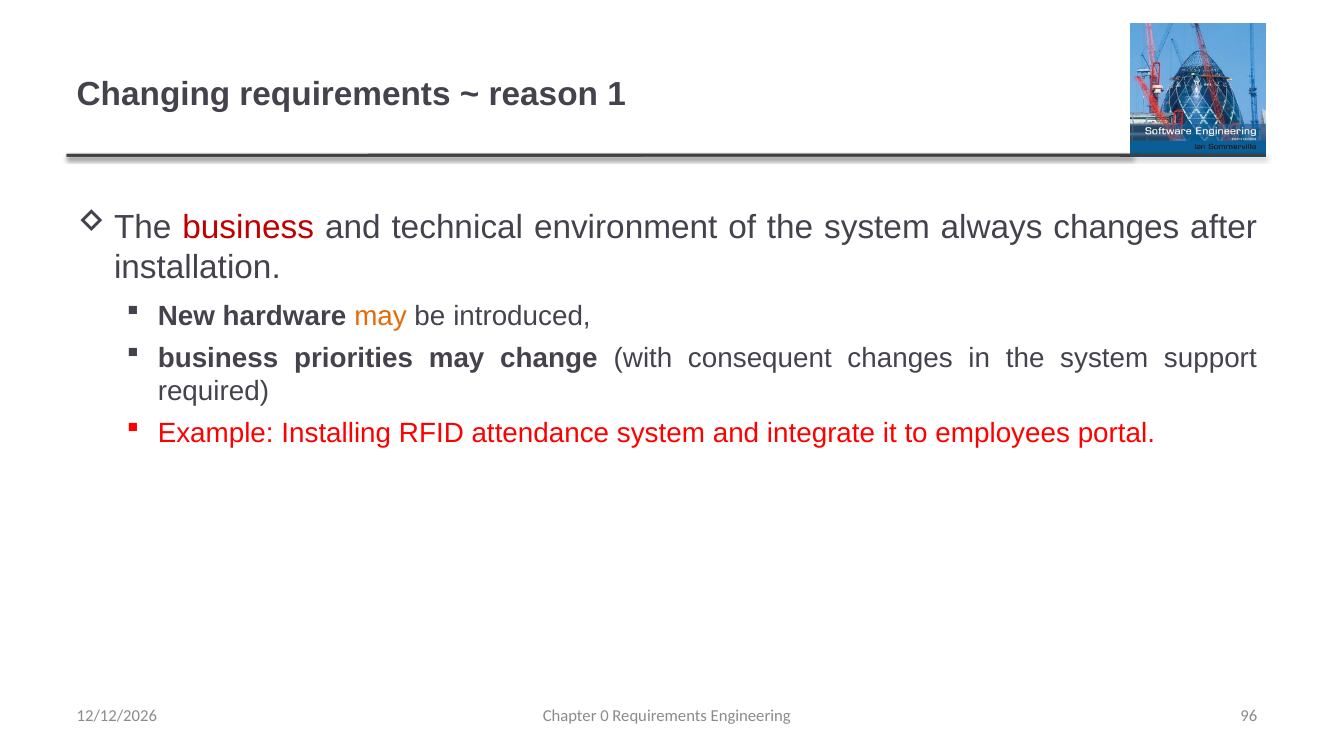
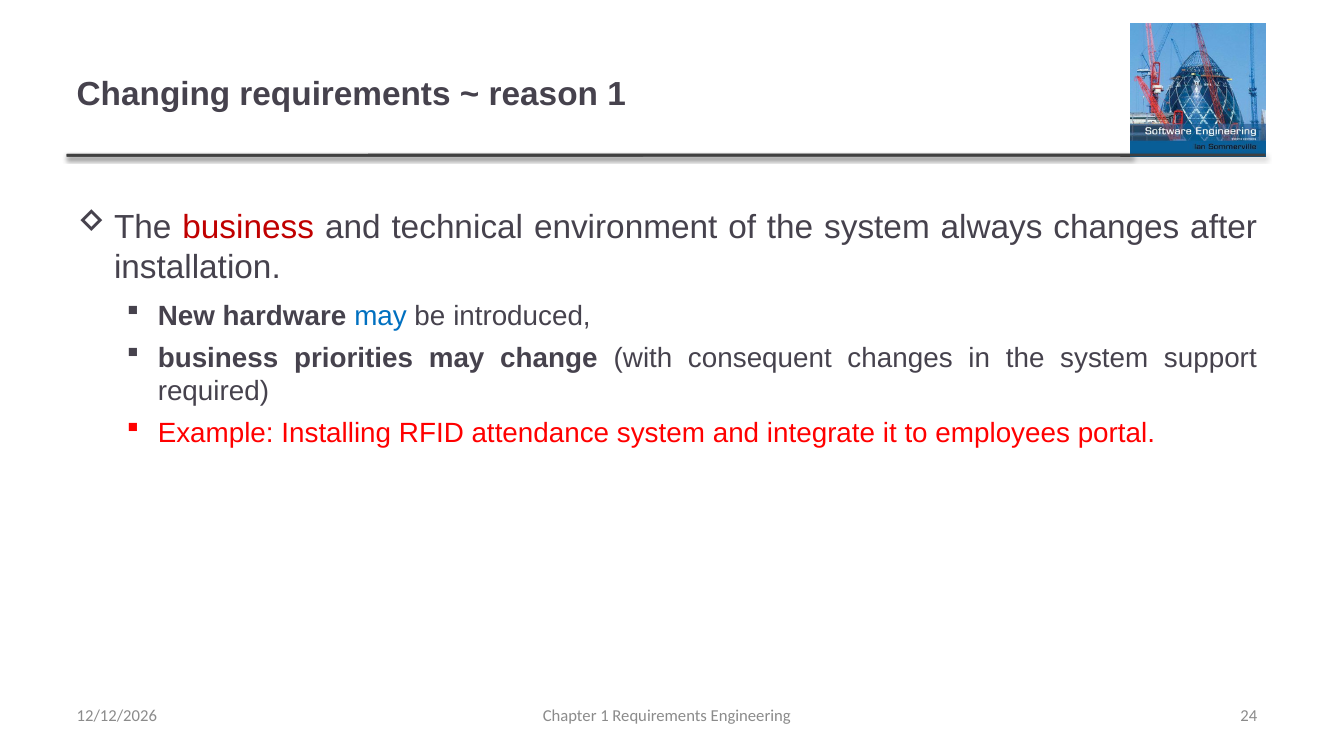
may at (381, 316) colour: orange -> blue
Chapter 0: 0 -> 1
96: 96 -> 24
